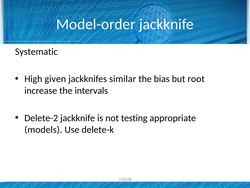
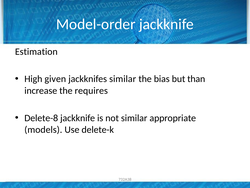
Systematic: Systematic -> Estimation
root: root -> than
intervals: intervals -> requires
Delete-2: Delete-2 -> Delete-8
not testing: testing -> similar
